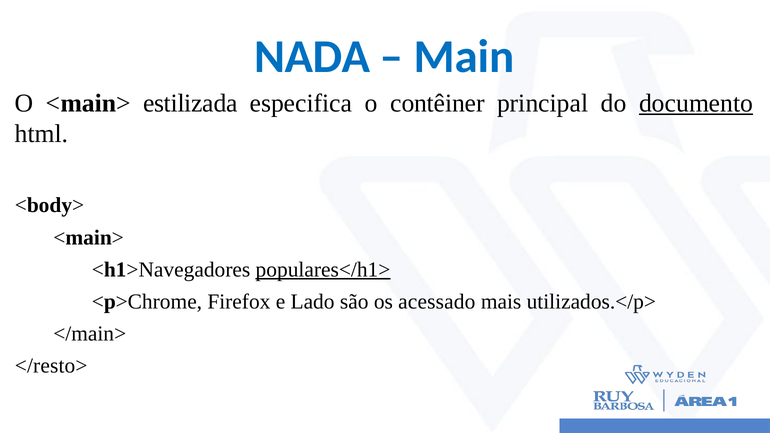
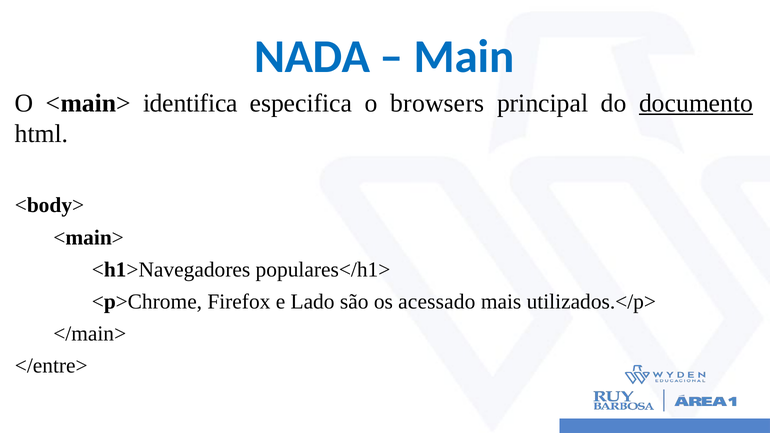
estilizada: estilizada -> identifica
contêiner: contêiner -> browsers
populares</h1> underline: present -> none
</resto>: </resto> -> </entre>
